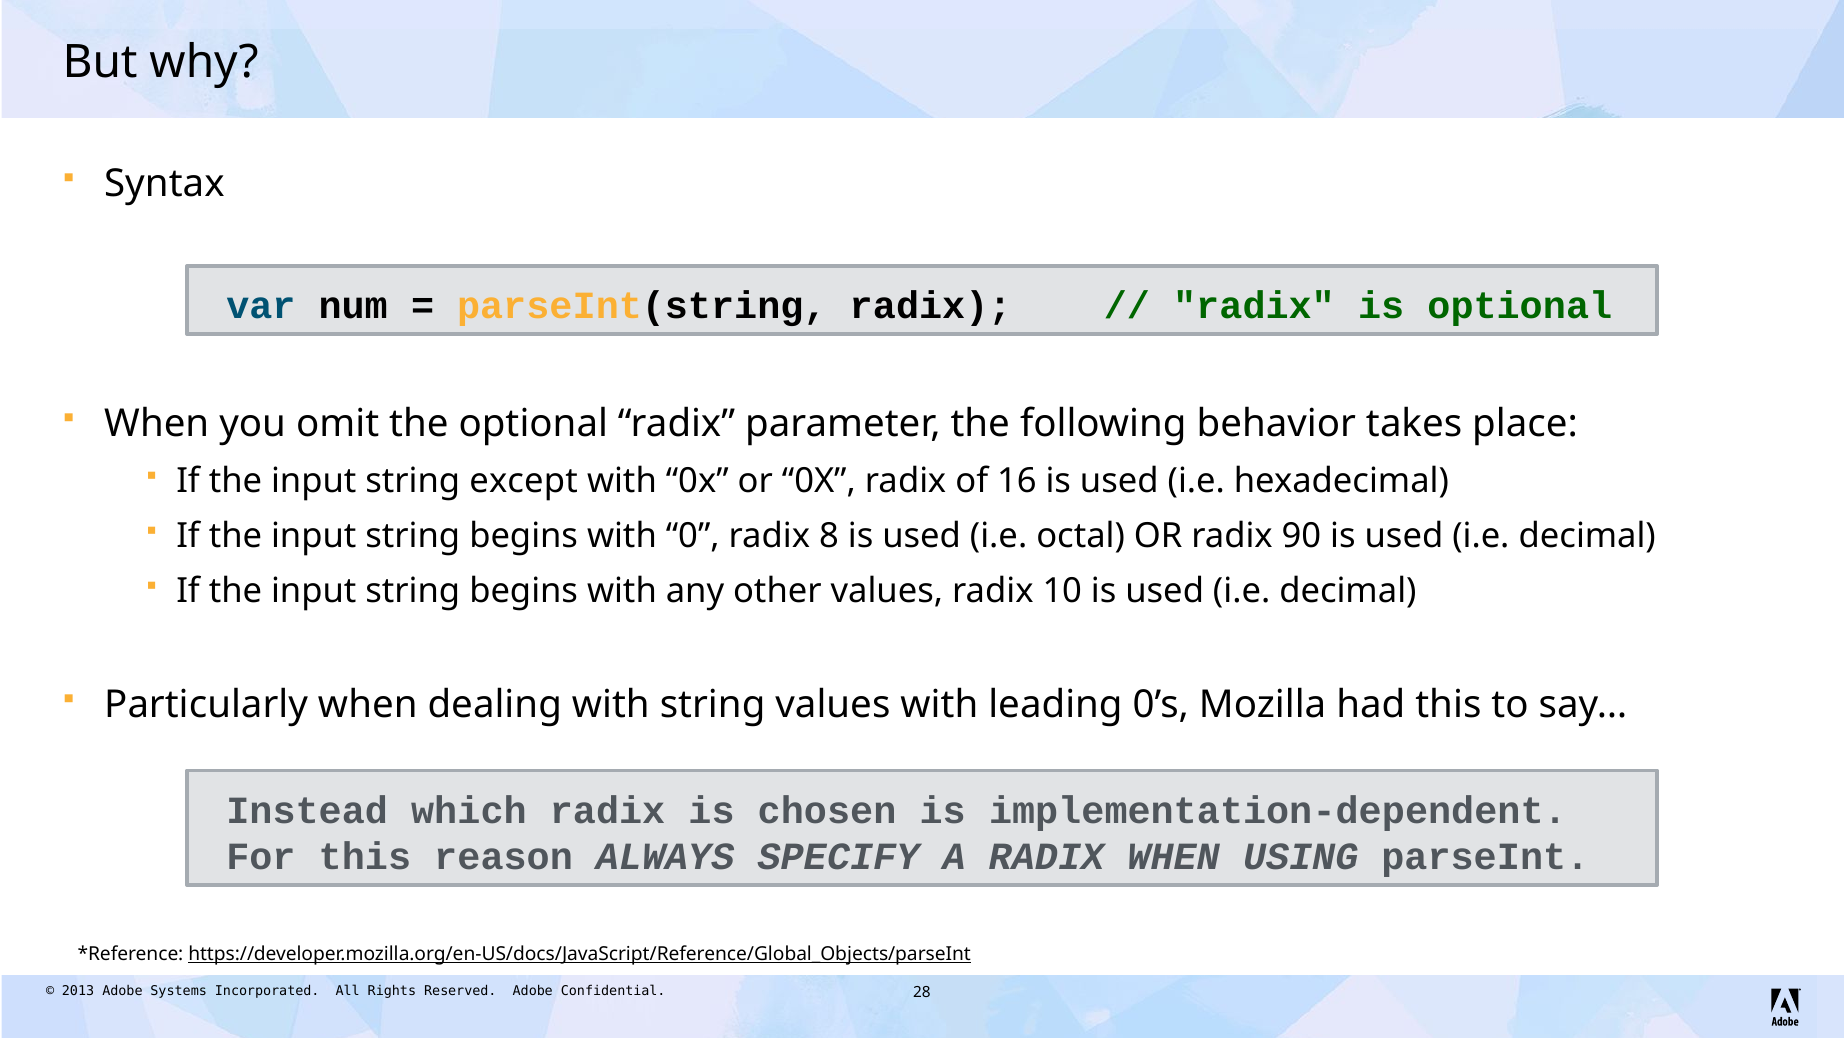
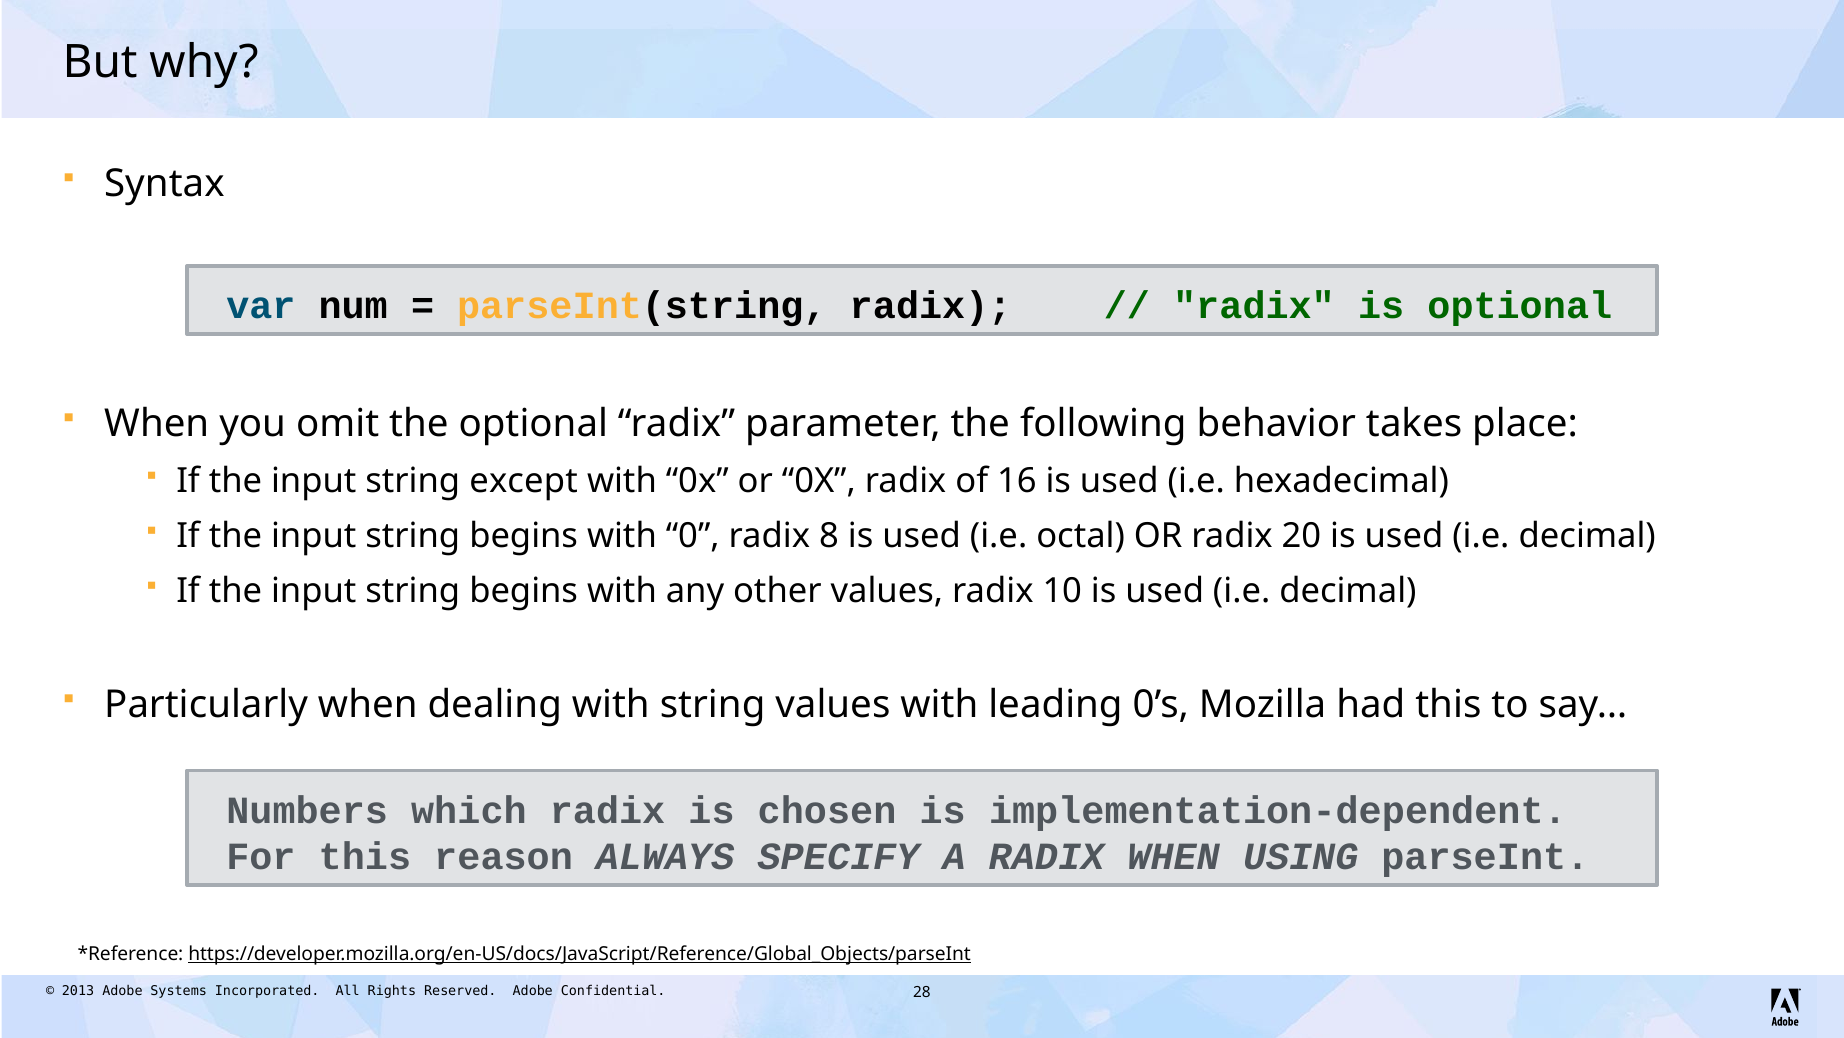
90: 90 -> 20
Instead: Instead -> Numbers
